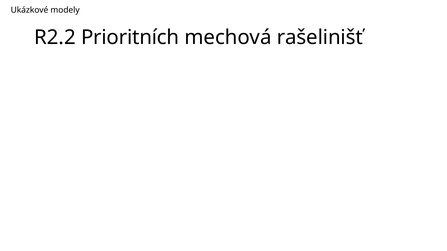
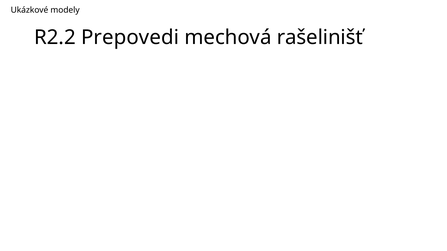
Prioritních: Prioritních -> Prepovedi
